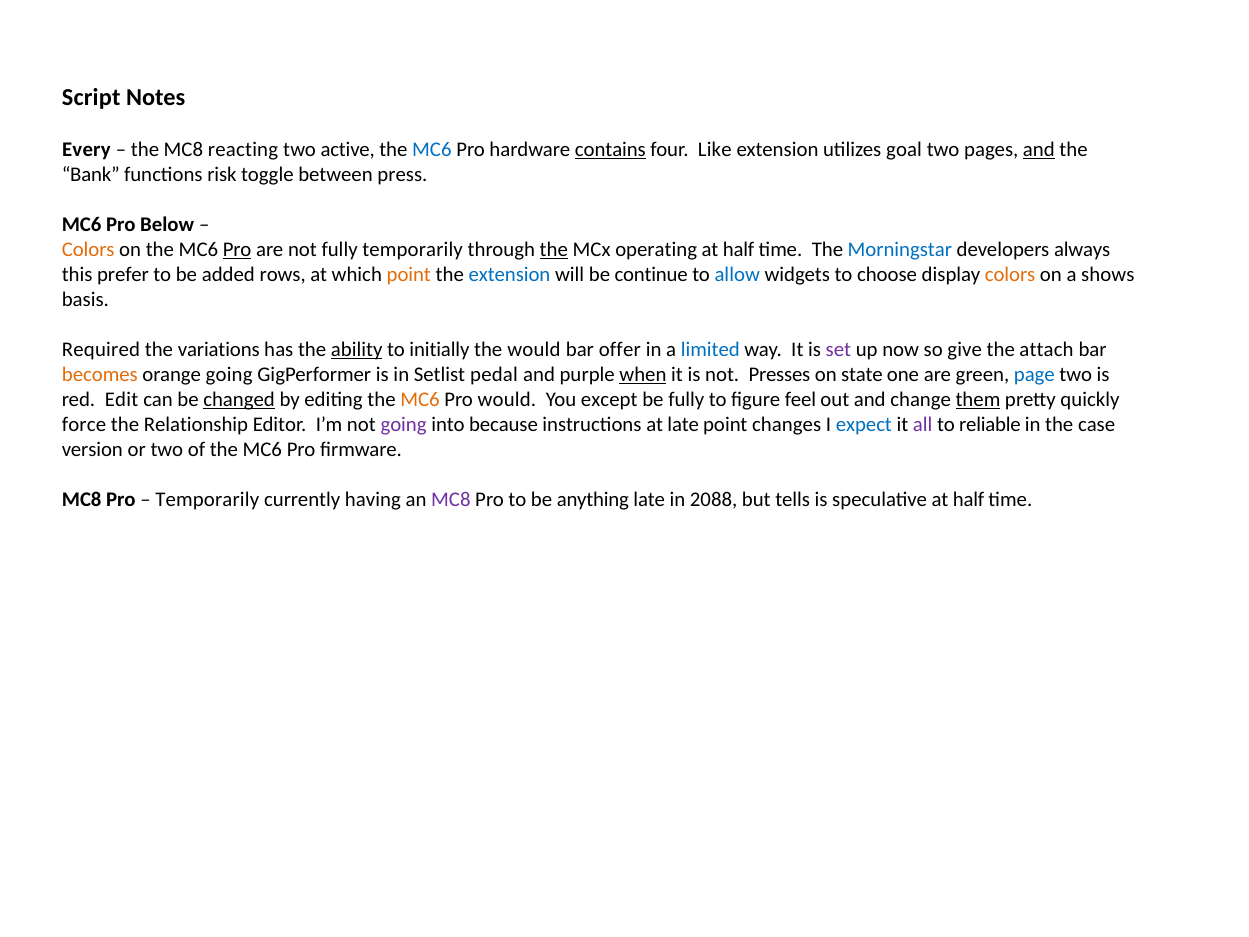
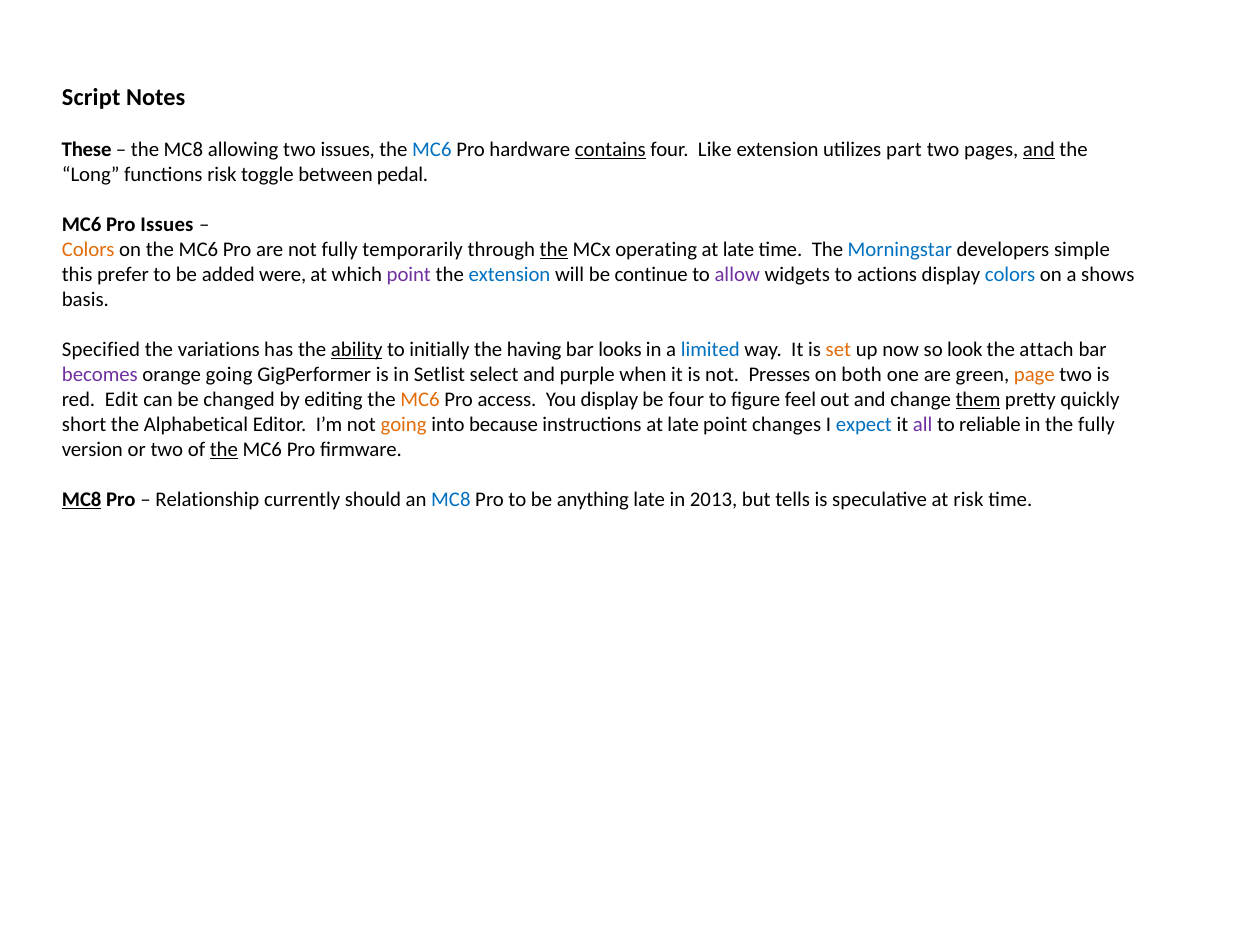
Every: Every -> These
reacting: reacting -> allowing
two active: active -> issues
goal: goal -> part
Bank: Bank -> Long
press: press -> pedal
Pro Below: Below -> Issues
Pro at (237, 250) underline: present -> none
half at (739, 250): half -> late
always: always -> simple
rows: rows -> were
point at (409, 275) colour: orange -> purple
allow colour: blue -> purple
choose: choose -> actions
colors at (1010, 275) colour: orange -> blue
Required: Required -> Specified
the would: would -> having
offer: offer -> looks
set colour: purple -> orange
give: give -> look
becomes colour: orange -> purple
pedal: pedal -> select
when underline: present -> none
state: state -> both
page colour: blue -> orange
changed underline: present -> none
Pro would: would -> access
You except: except -> display
be fully: fully -> four
force: force -> short
Relationship: Relationship -> Alphabetical
going at (404, 424) colour: purple -> orange
the case: case -> fully
the at (224, 449) underline: none -> present
MC8 at (82, 499) underline: none -> present
Temporarily at (207, 499): Temporarily -> Relationship
having: having -> should
MC8 at (451, 499) colour: purple -> blue
2088: 2088 -> 2013
speculative at half: half -> risk
